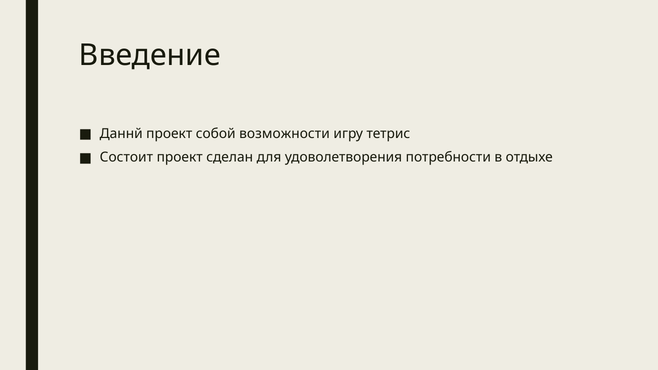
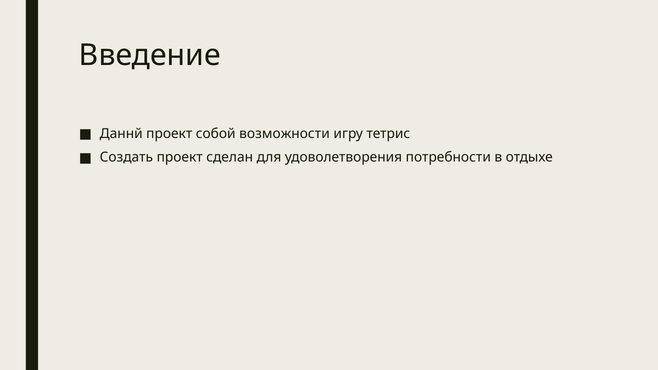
Состоит: Состоит -> Создать
